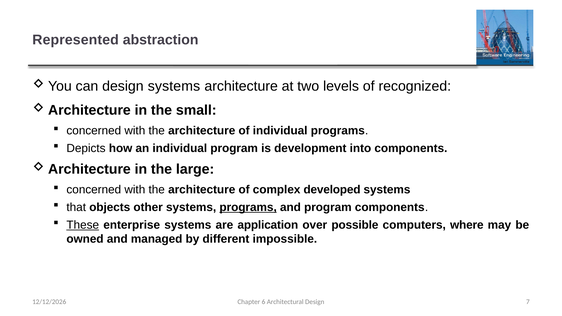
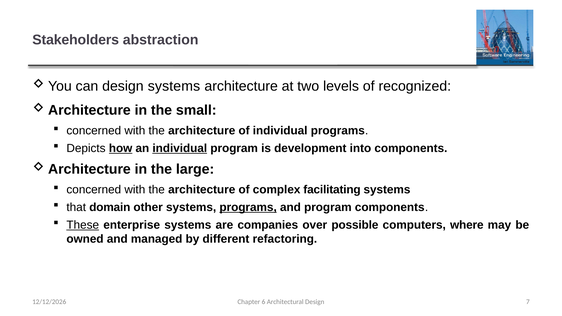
Represented: Represented -> Stakeholders
how underline: none -> present
individual at (180, 148) underline: none -> present
developed: developed -> facilitating
objects: objects -> domain
application: application -> companies
impossible: impossible -> refactoring
